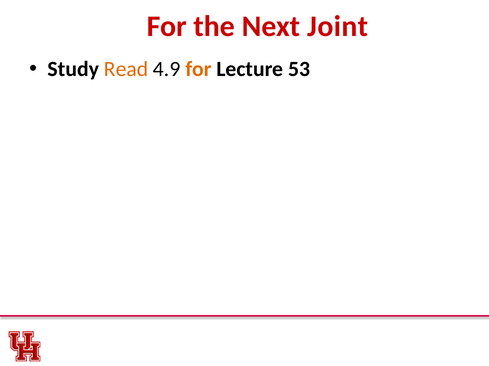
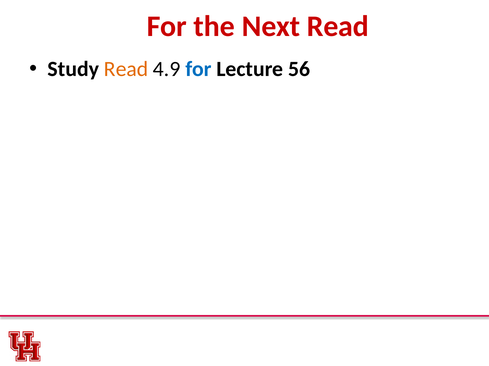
Next Joint: Joint -> Read
for at (198, 69) colour: orange -> blue
53: 53 -> 56
